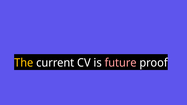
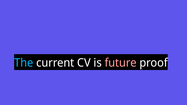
The colour: yellow -> light blue
